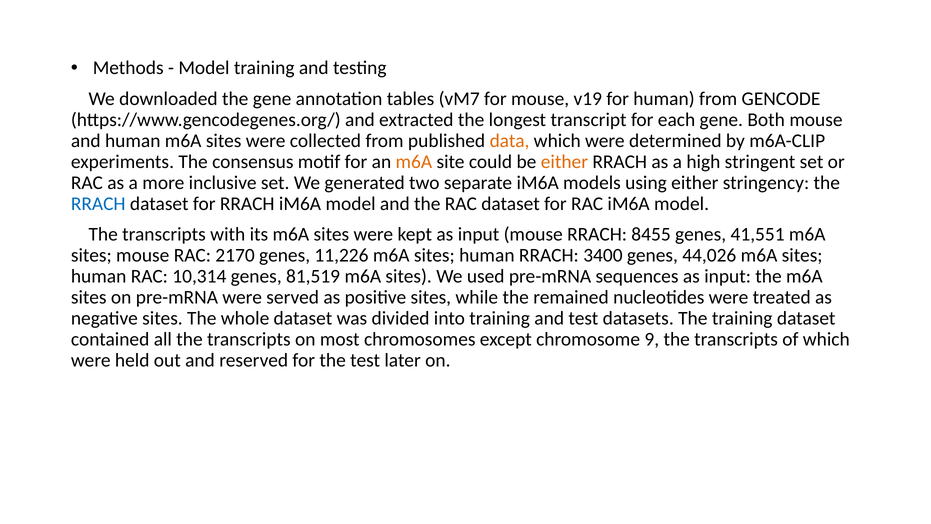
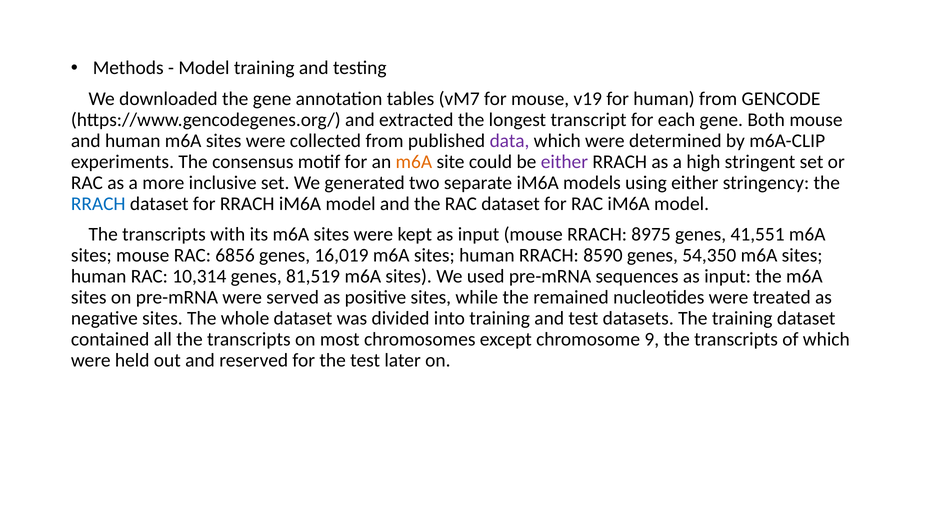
data colour: orange -> purple
either at (564, 162) colour: orange -> purple
8455: 8455 -> 8975
2170: 2170 -> 6856
11,226: 11,226 -> 16,019
3400: 3400 -> 8590
44,026: 44,026 -> 54,350
